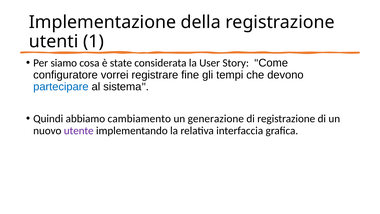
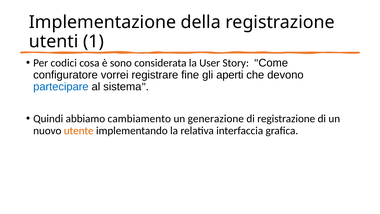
siamo: siamo -> codici
state: state -> sono
tempi: tempi -> aperti
utente colour: purple -> orange
